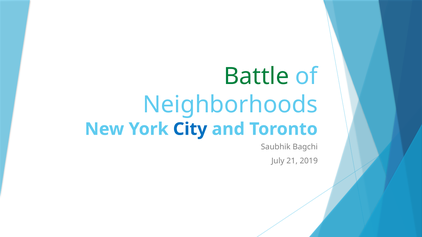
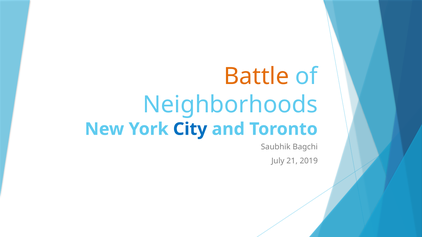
Battle colour: green -> orange
